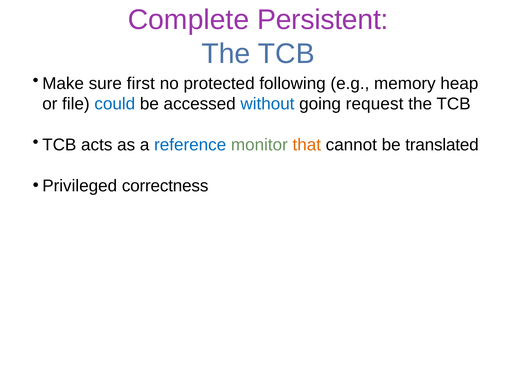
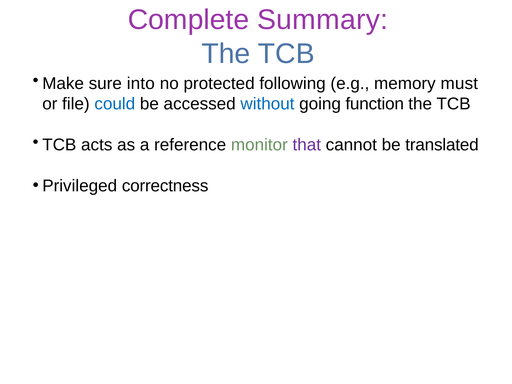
Persistent: Persistent -> Summary
first: first -> into
heap: heap -> must
request: request -> function
reference colour: blue -> black
that colour: orange -> purple
